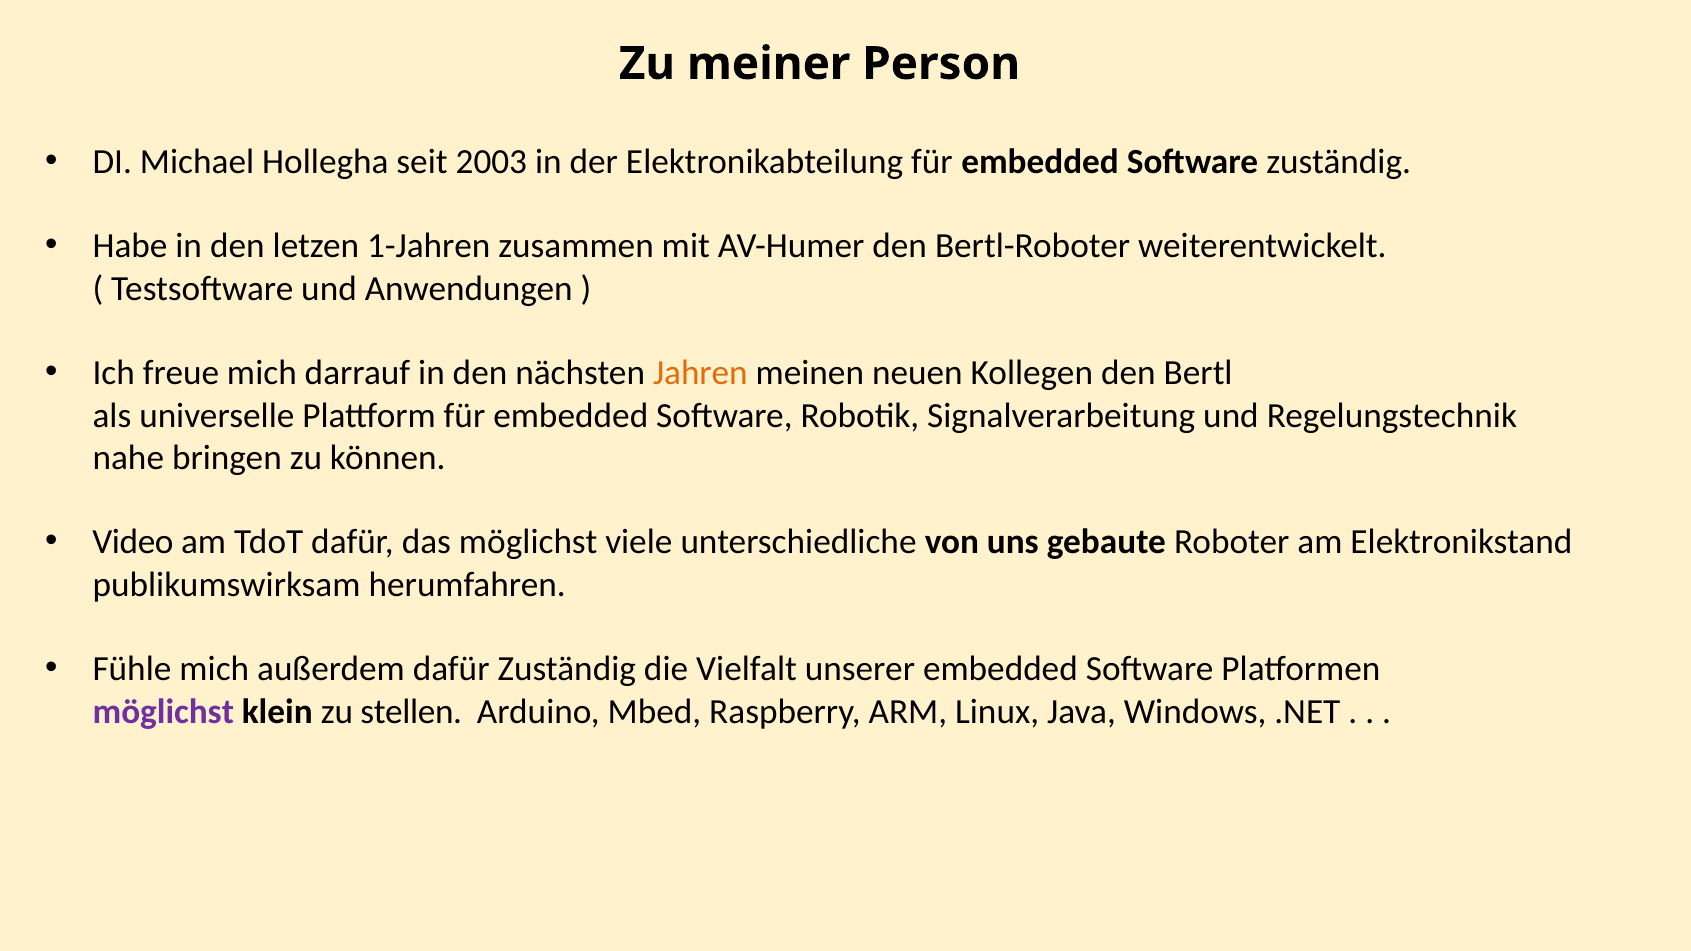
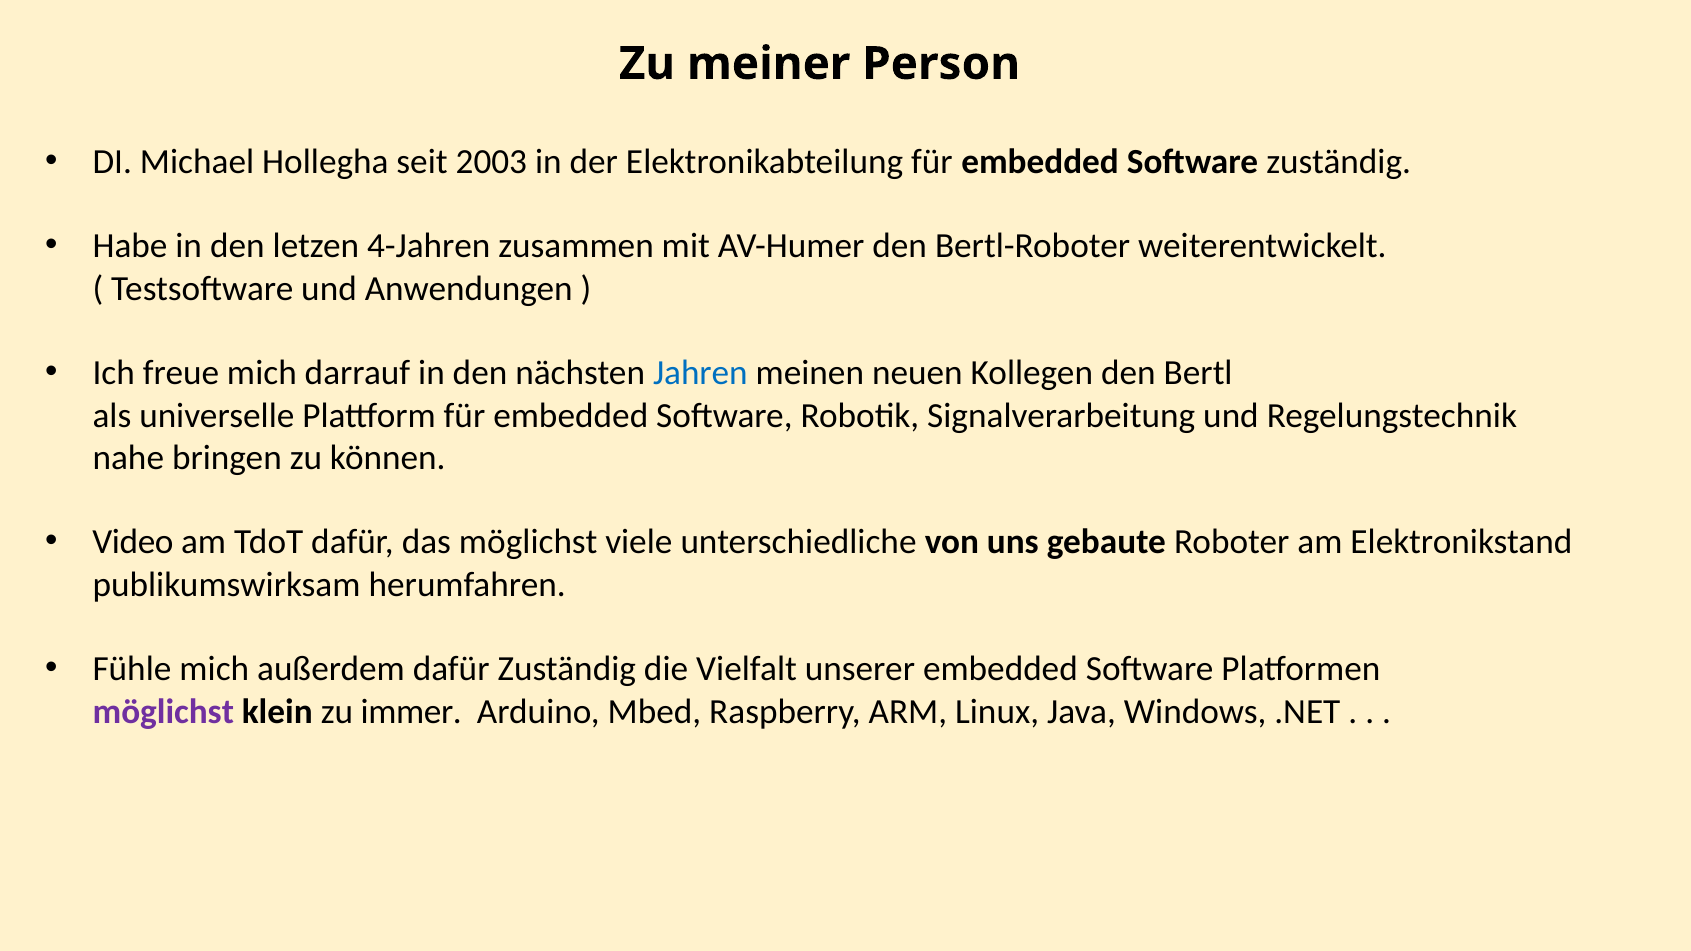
1-Jahren: 1-Jahren -> 4-Jahren
Jahren colour: orange -> blue
stellen: stellen -> immer
